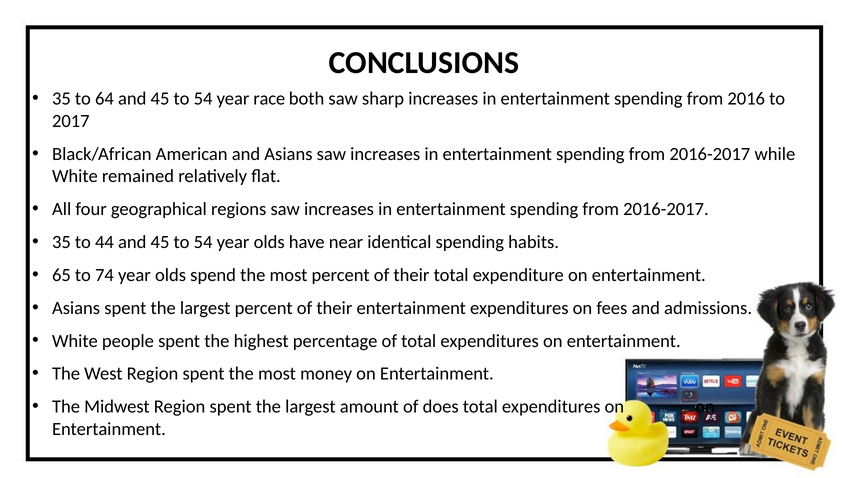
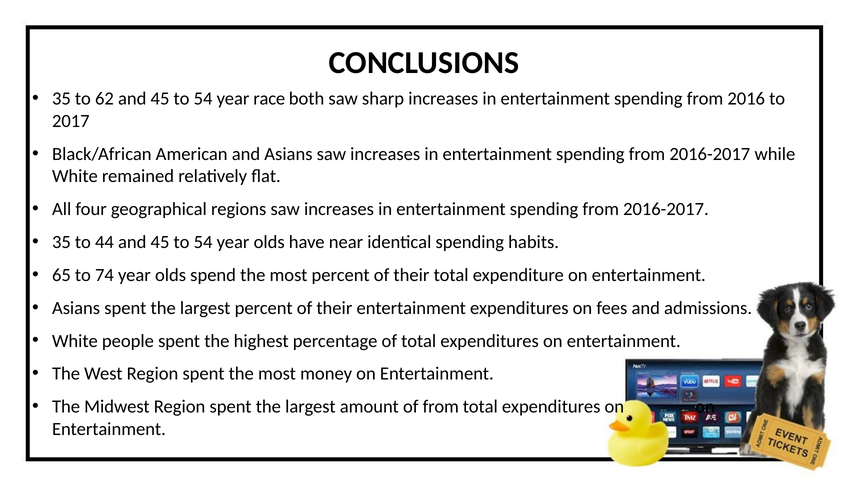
64: 64 -> 62
of does: does -> from
